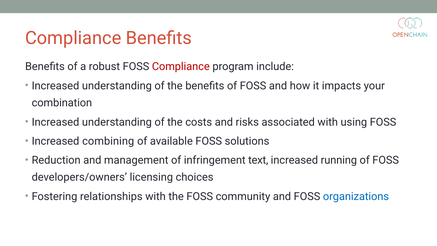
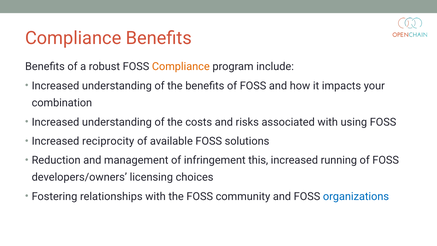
Compliance at (181, 67) colour: red -> orange
combining: combining -> reciprocity
text: text -> this
